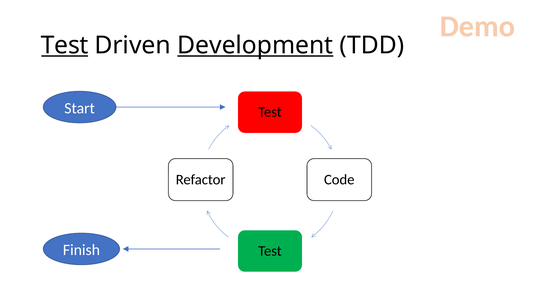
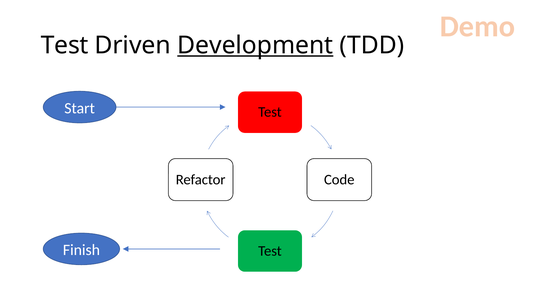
Test at (65, 45) underline: present -> none
